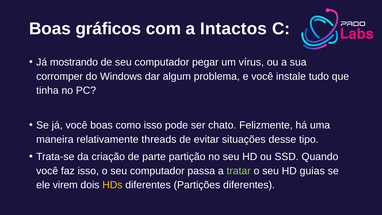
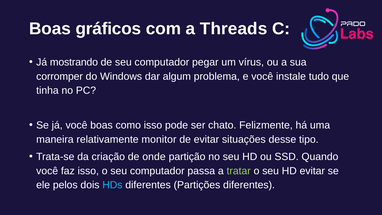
Intactos: Intactos -> Threads
threads: threads -> monitor
parte: parte -> onde
HD guias: guias -> evitar
virem: virem -> pelos
HDs colour: yellow -> light blue
